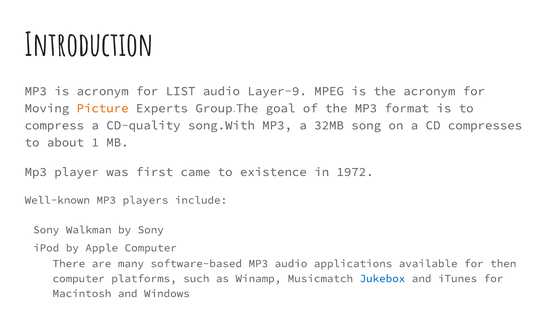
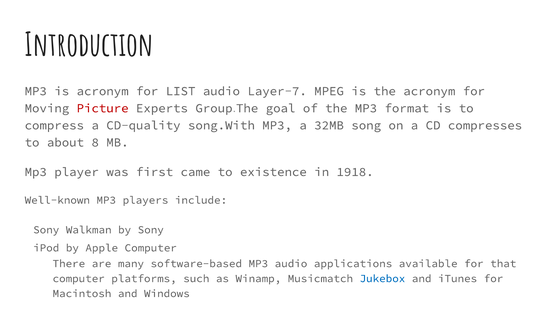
Layer-9: Layer-9 -> Layer-7
Picture colour: orange -> red
1: 1 -> 8
1972: 1972 -> 1918
then: then -> that
